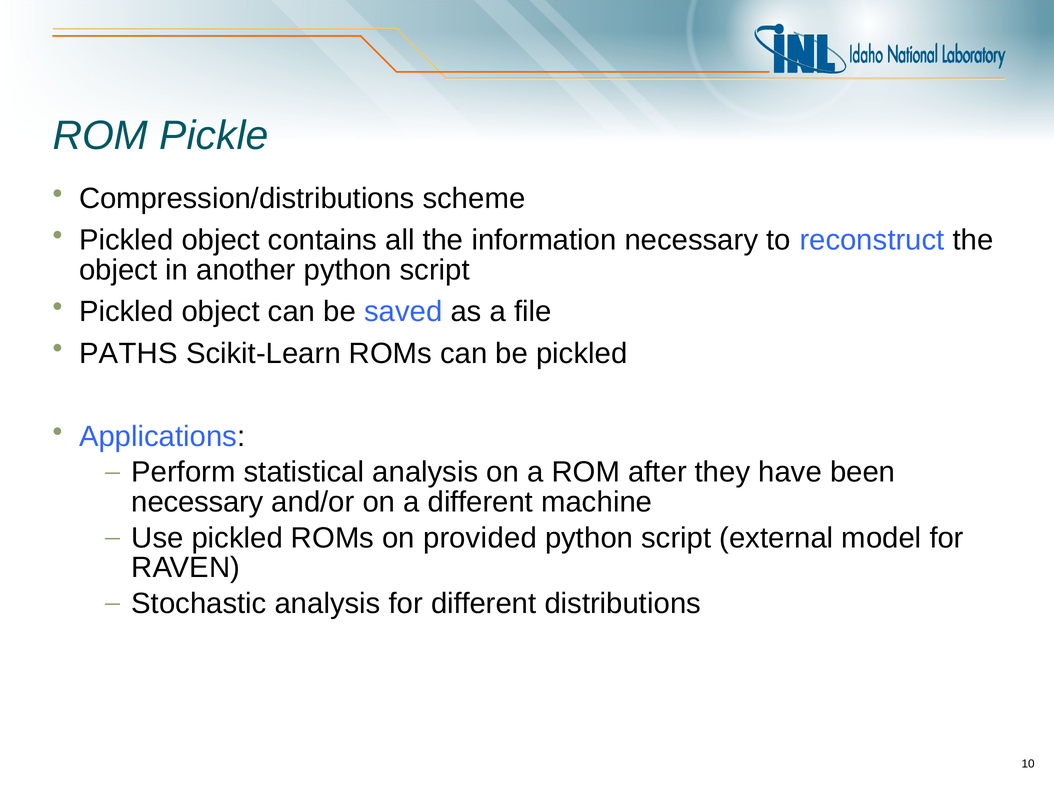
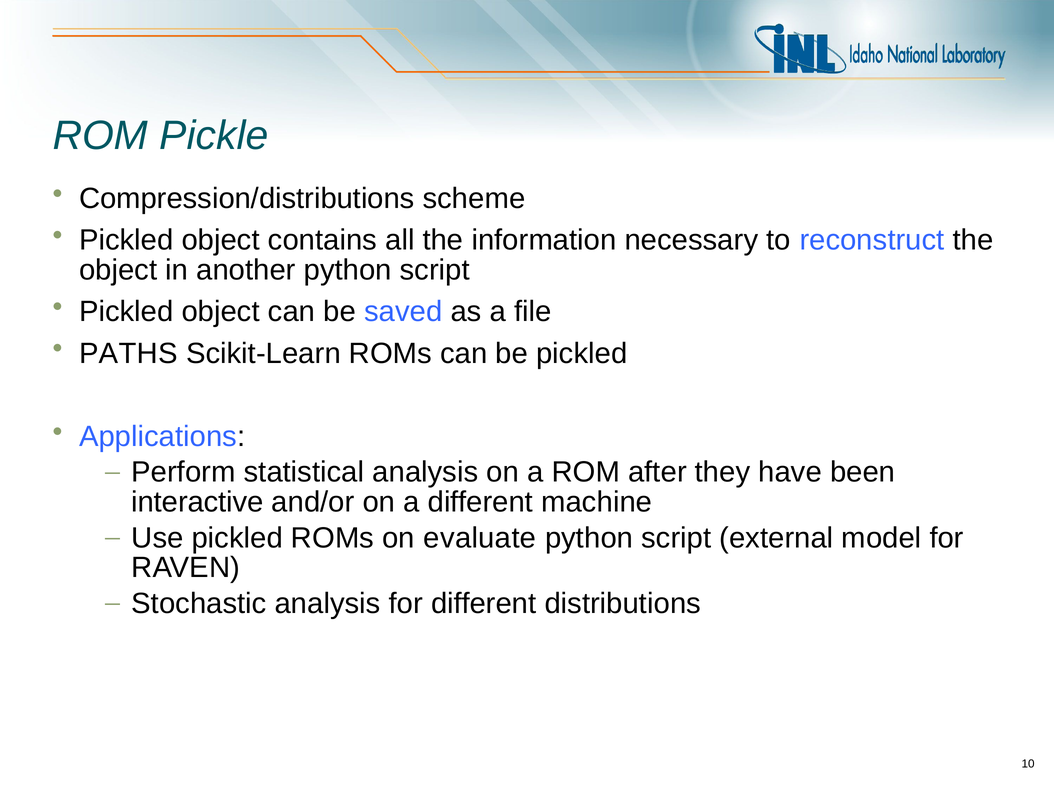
necessary at (197, 502): necessary -> interactive
provided: provided -> evaluate
